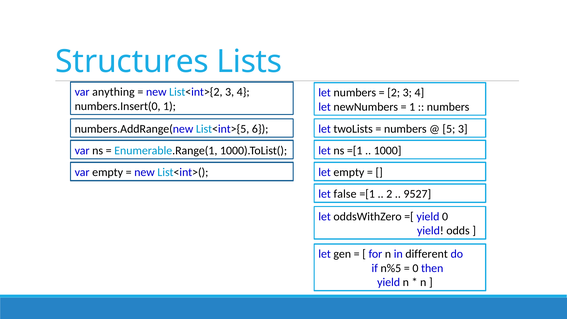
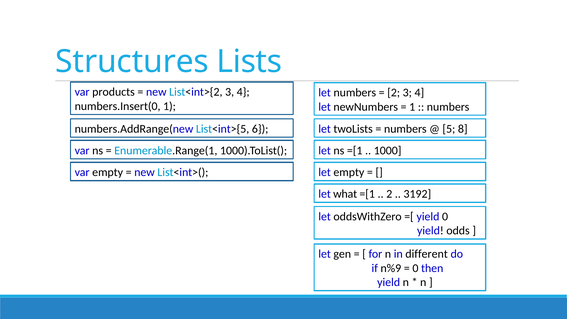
anything: anything -> products
5 3: 3 -> 8
false: false -> what
9527: 9527 -> 3192
n%5: n%5 -> n%9
